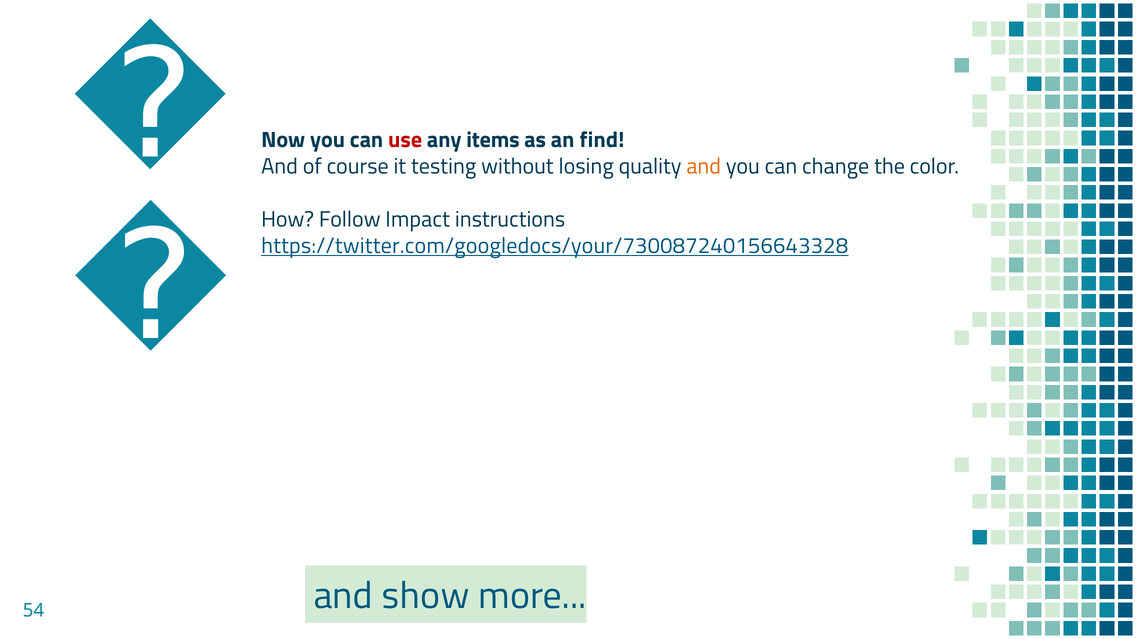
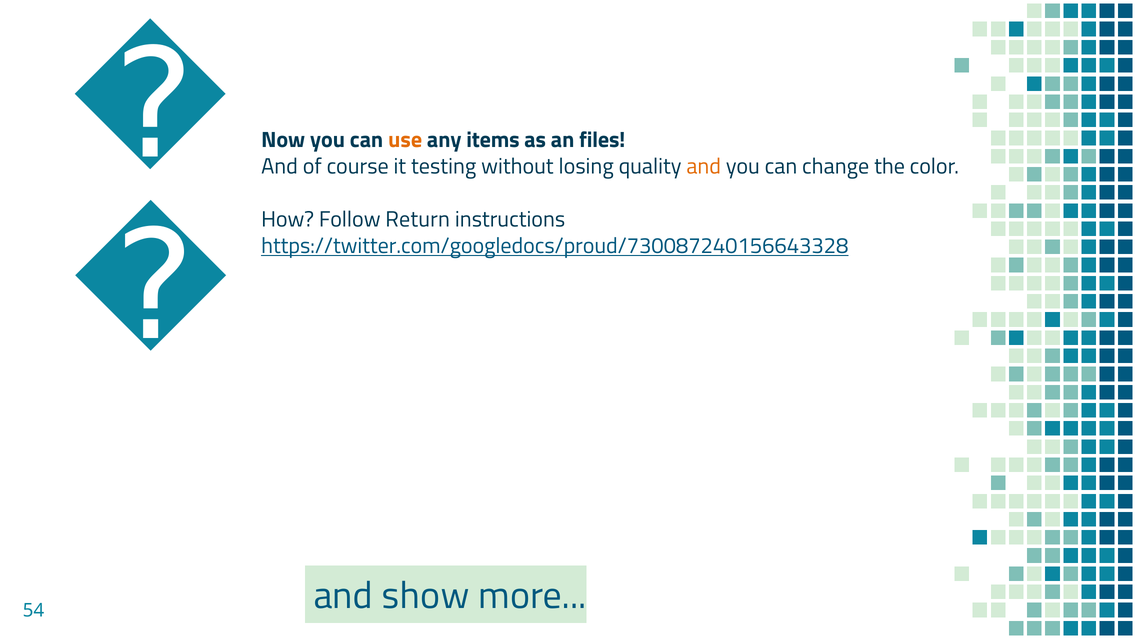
use colour: red -> orange
find: find -> files
Impact: Impact -> Return
https://twitter.com/googledocs/your/730087240156643328: https://twitter.com/googledocs/your/730087240156643328 -> https://twitter.com/googledocs/proud/730087240156643328
